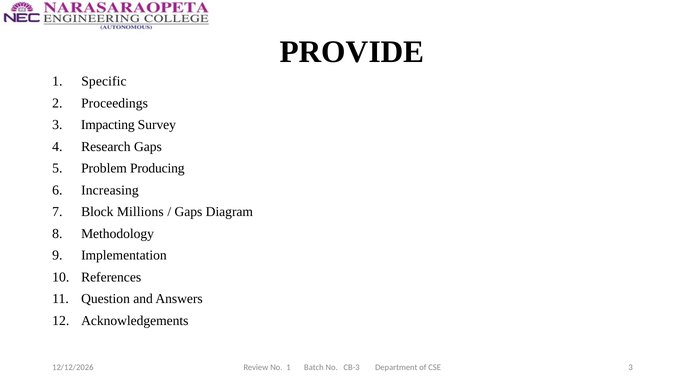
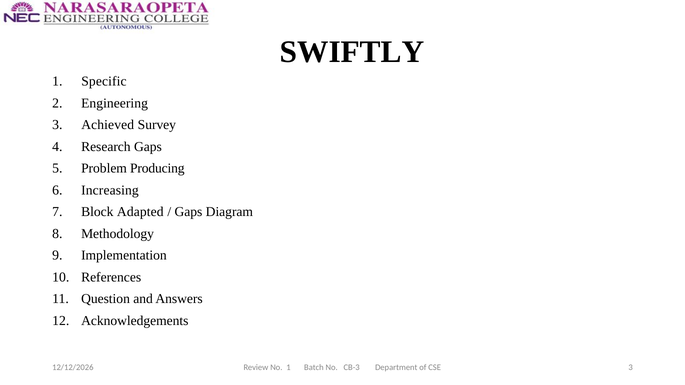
PROVIDE: PROVIDE -> SWIFTLY
Proceedings: Proceedings -> Engineering
Impacting: Impacting -> Achieved
Millions: Millions -> Adapted
